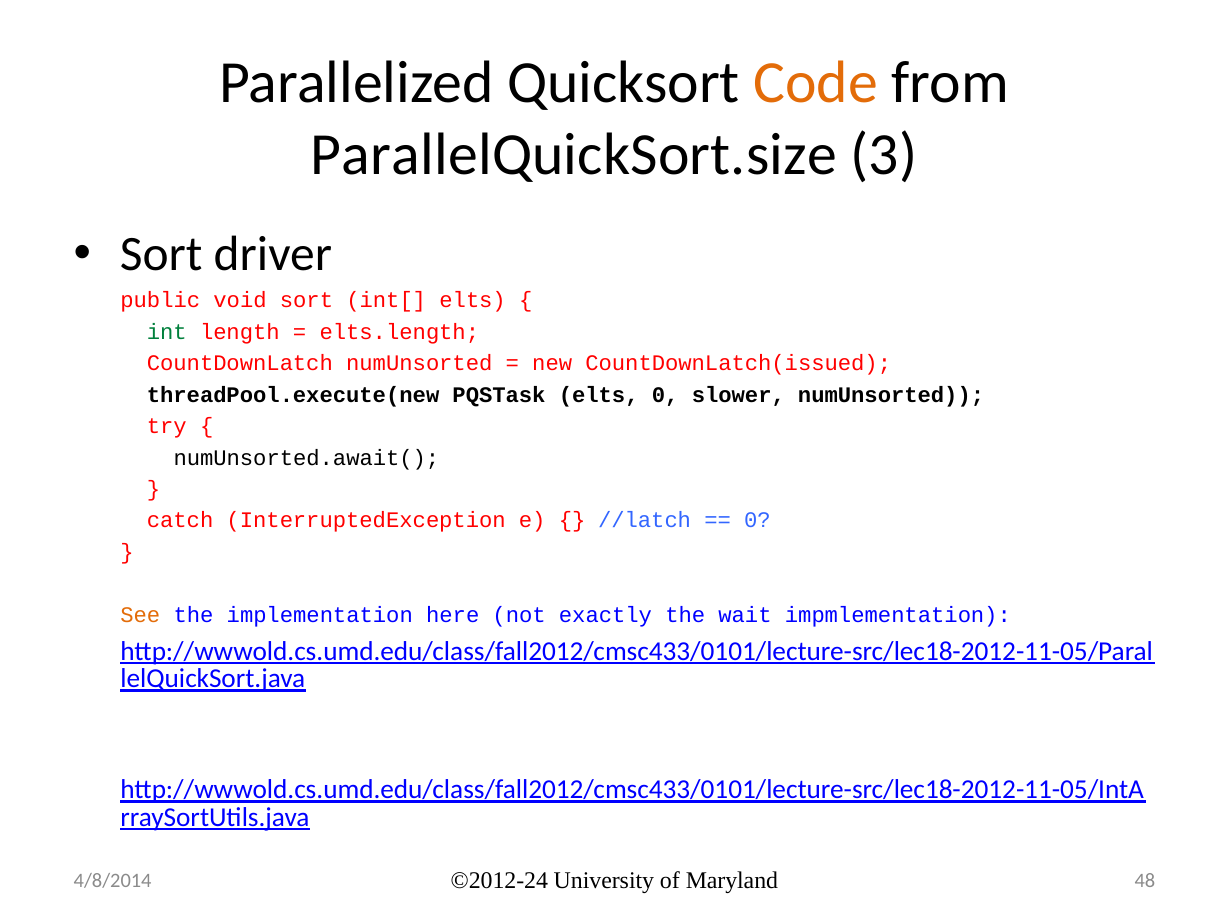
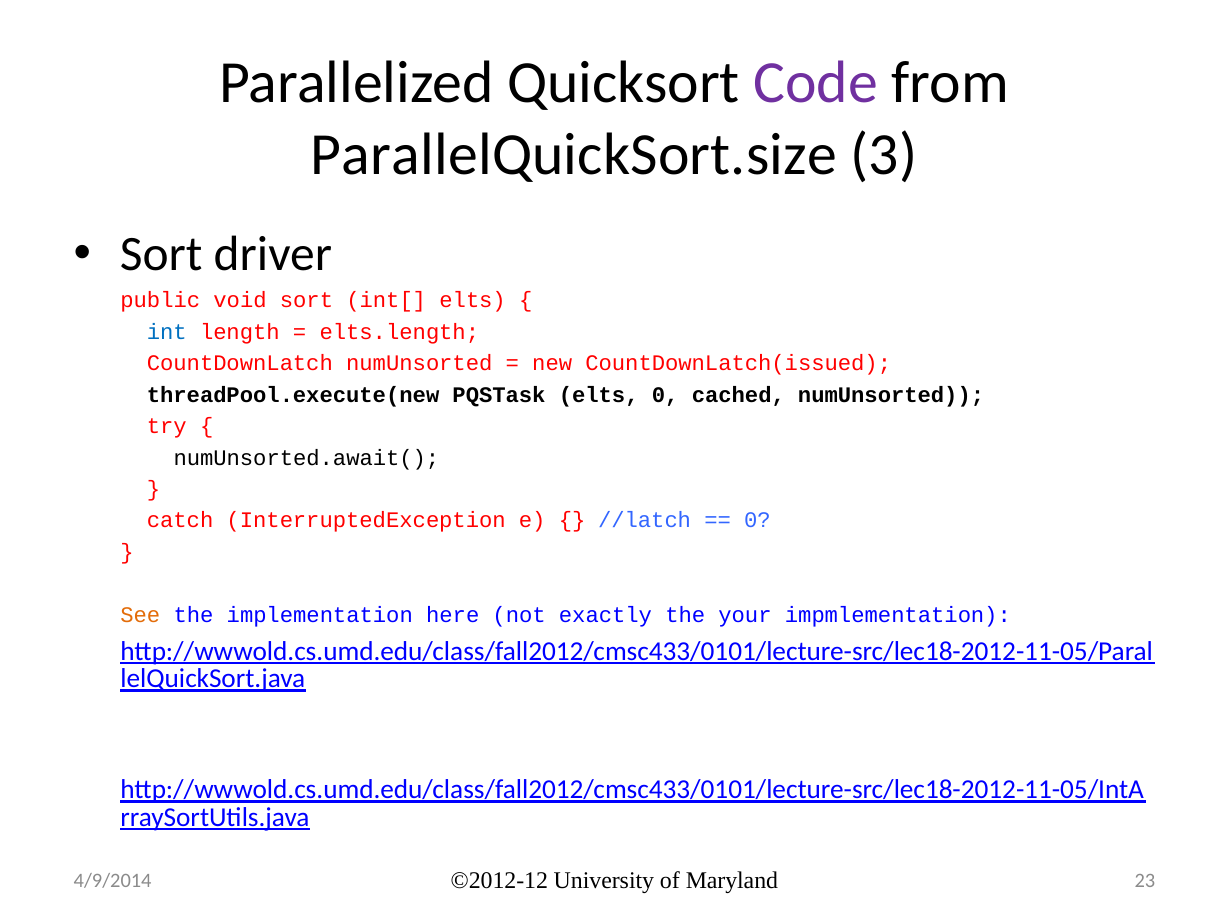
Code colour: orange -> purple
int colour: green -> blue
slower: slower -> cached
wait: wait -> your
©2012-24: ©2012-24 -> ©2012-12
48: 48 -> 23
4/8/2014: 4/8/2014 -> 4/9/2014
